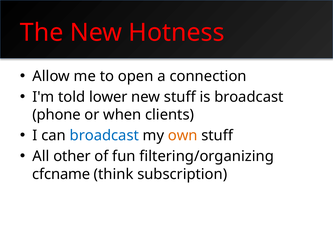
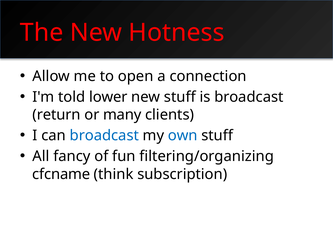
phone: phone -> return
when: when -> many
own colour: orange -> blue
other: other -> fancy
